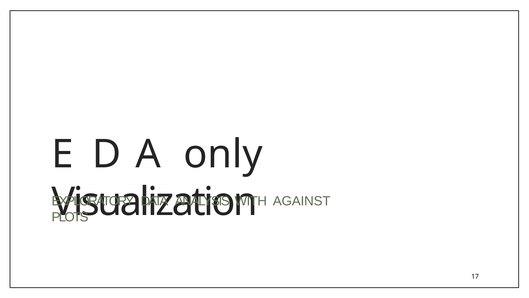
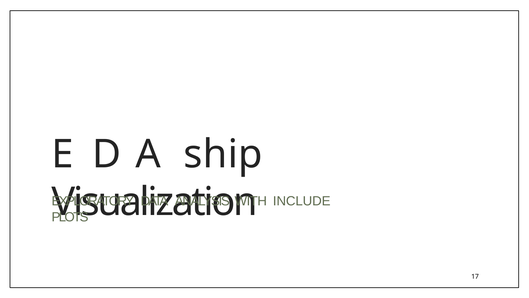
only: only -> ship
AGAINST: AGAINST -> INCLUDE
